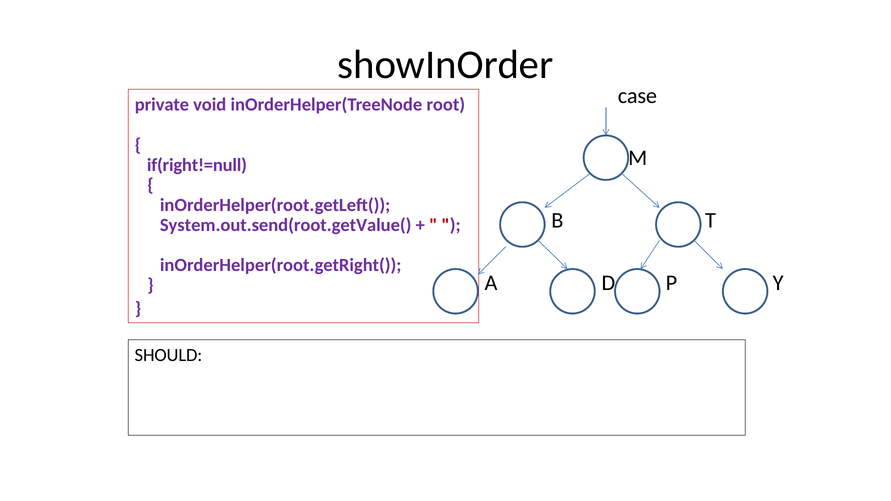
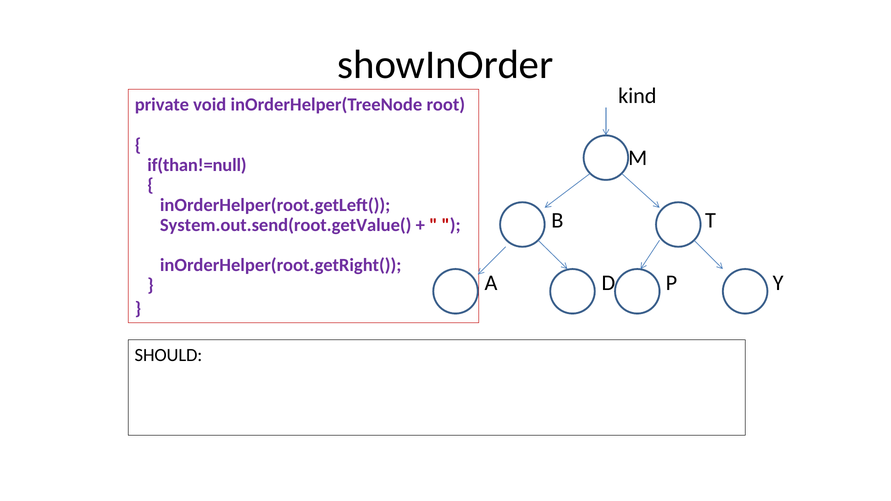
case: case -> kind
if(right!=null: if(right!=null -> if(than!=null
